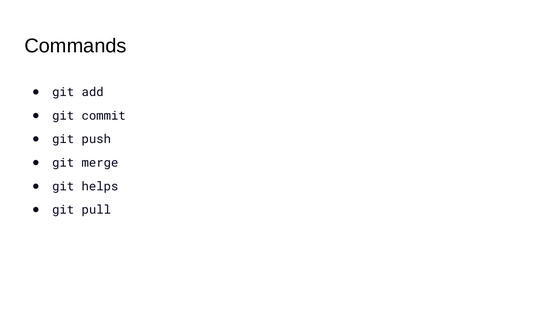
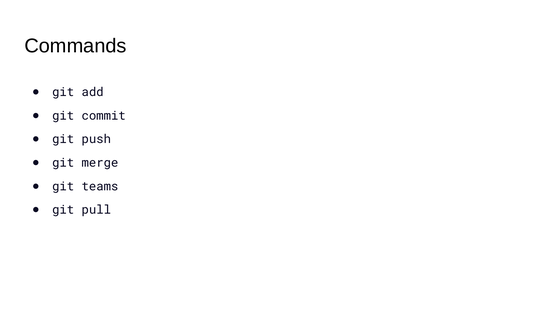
helps: helps -> teams
